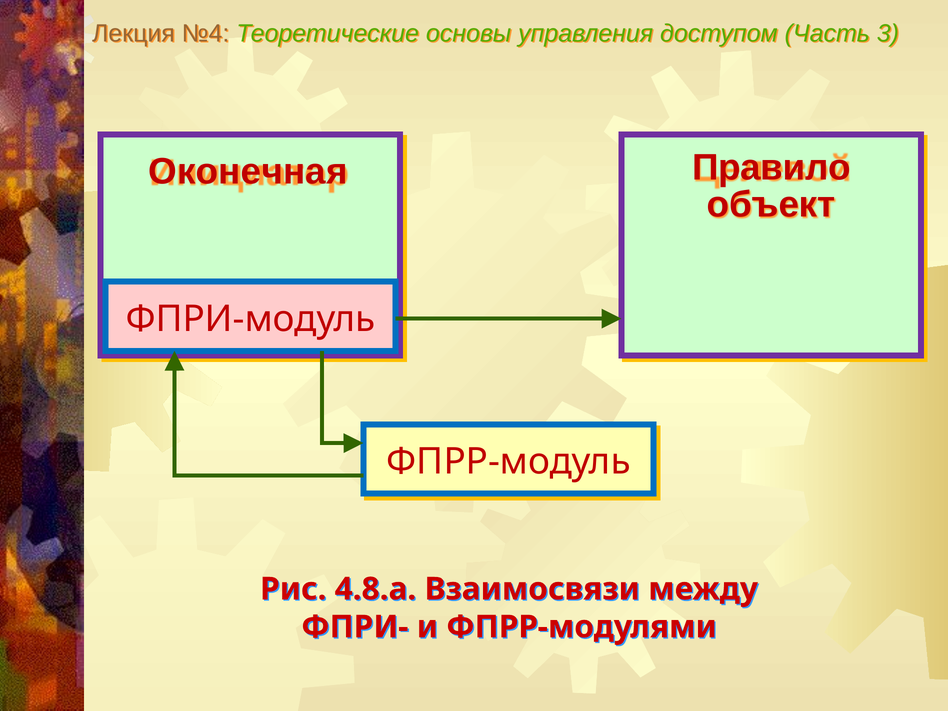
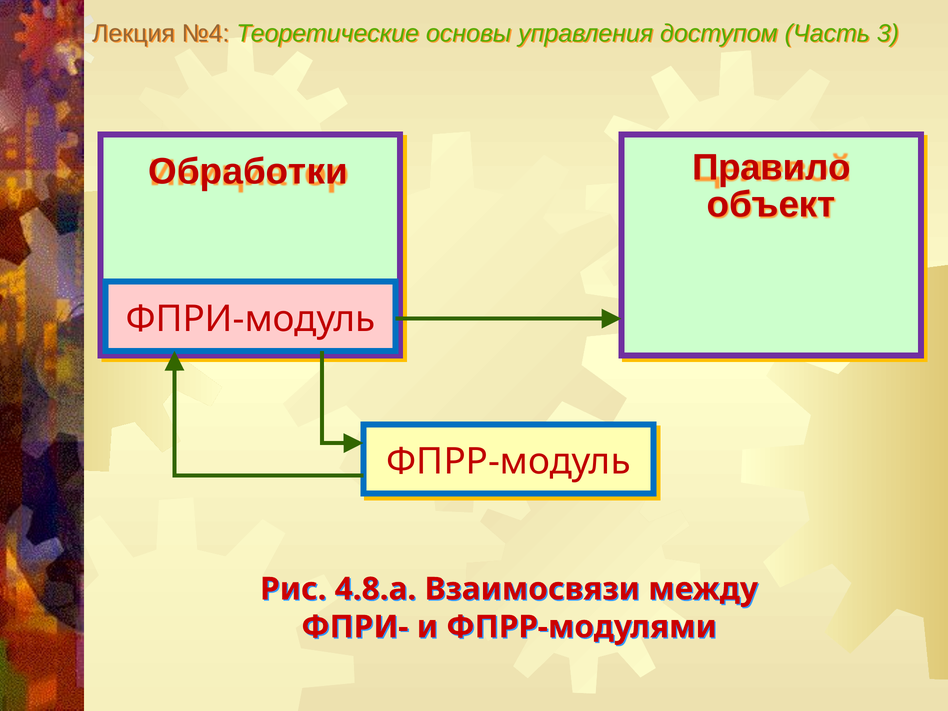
Оконечная: Оконечная -> Обработки
